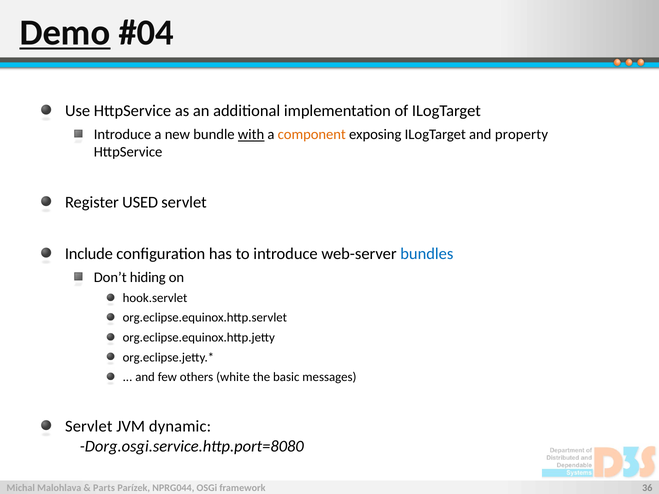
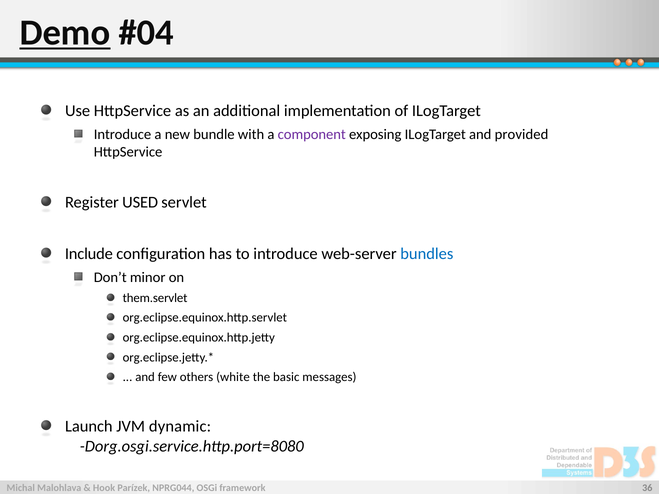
with underline: present -> none
component colour: orange -> purple
property: property -> provided
hiding: hiding -> minor
hook.servlet: hook.servlet -> them.servlet
Servlet at (89, 427): Servlet -> Launch
Parts: Parts -> Hook
